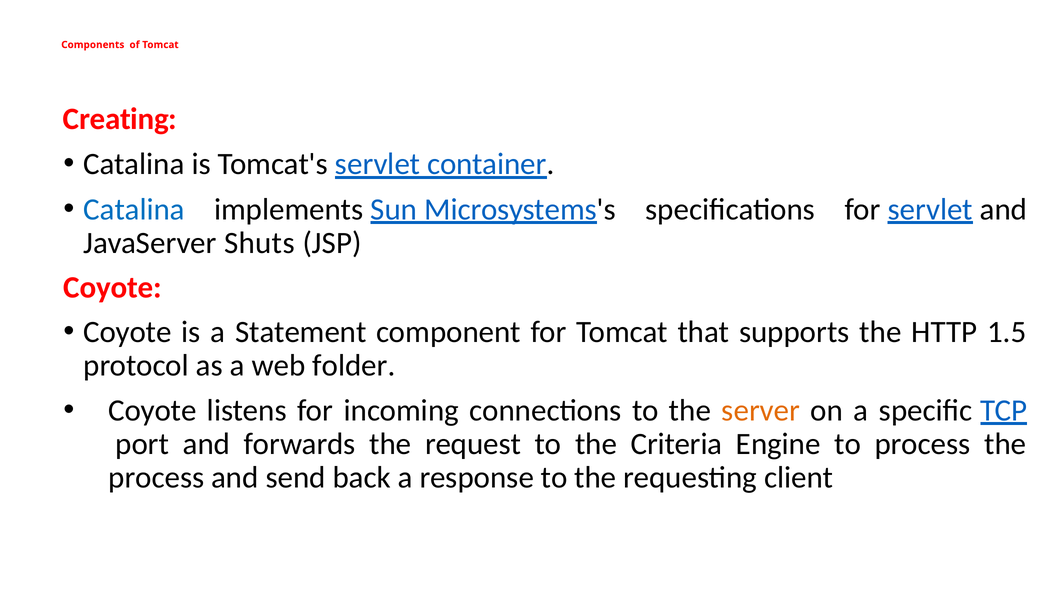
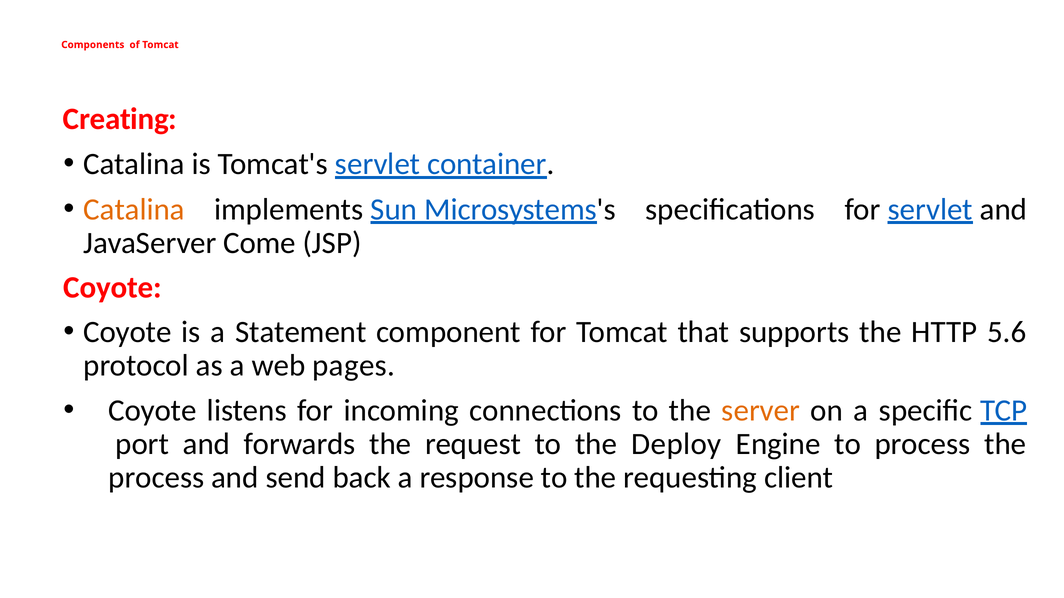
Catalina at (134, 209) colour: blue -> orange
Shuts: Shuts -> Come
1.5: 1.5 -> 5.6
folder: folder -> pages
Criteria: Criteria -> Deploy
